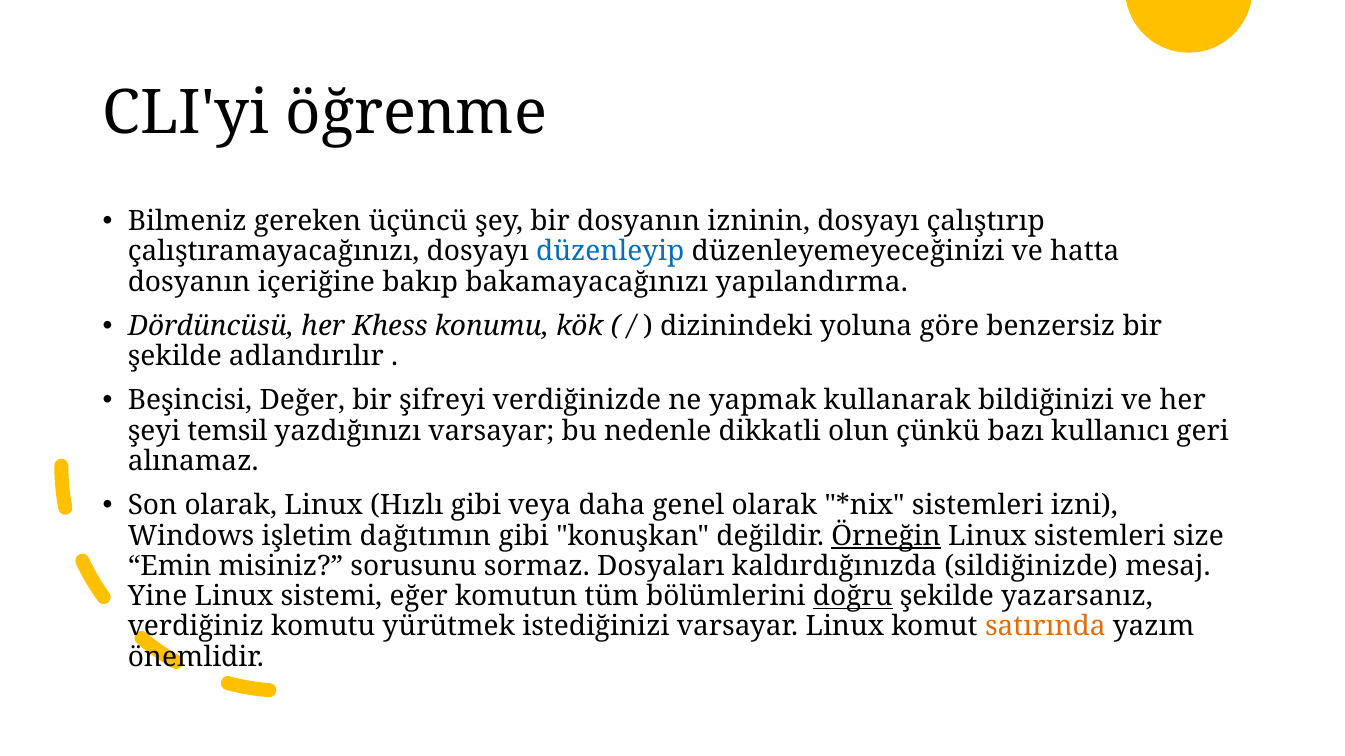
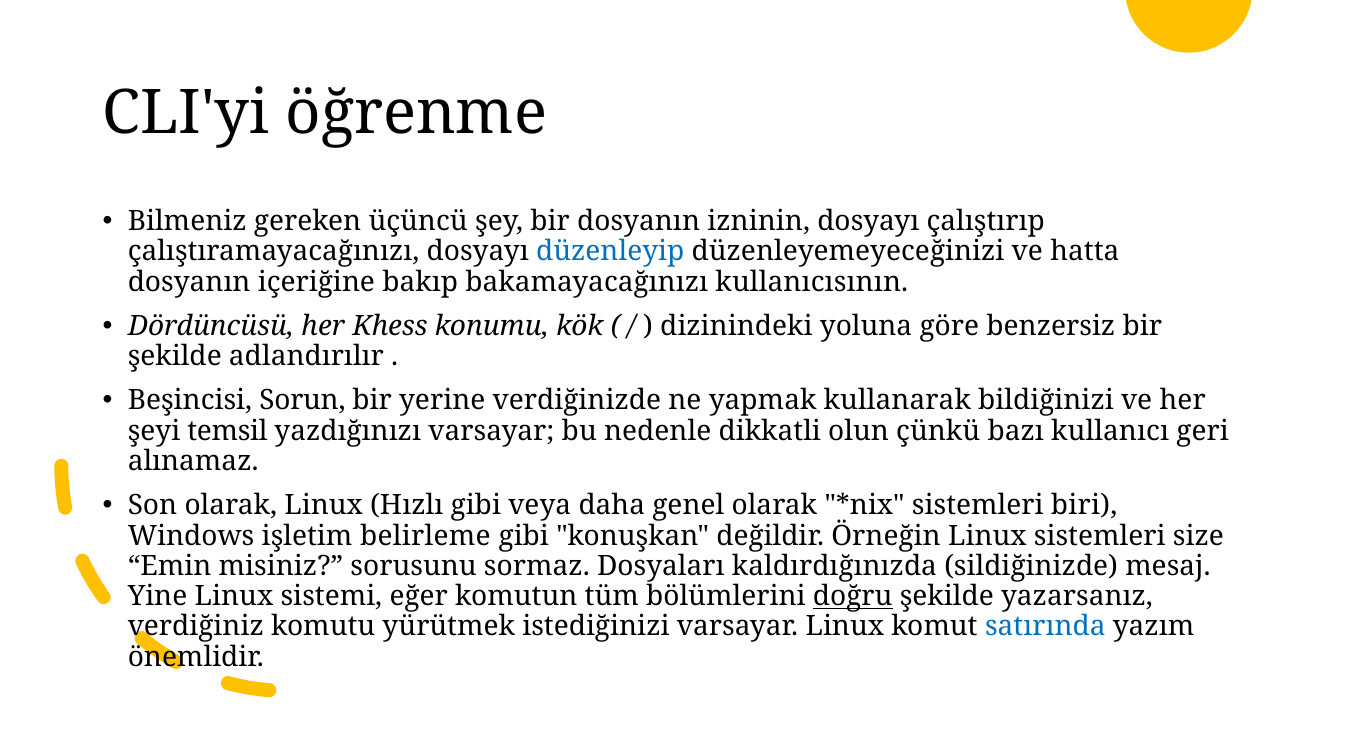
yapılandırma: yapılandırma -> kullanıcısının
Değer: Değer -> Sorun
şifreyi: şifreyi -> yerine
izni: izni -> biri
dağıtımın: dağıtımın -> belirleme
Örneğin underline: present -> none
satırında colour: orange -> blue
